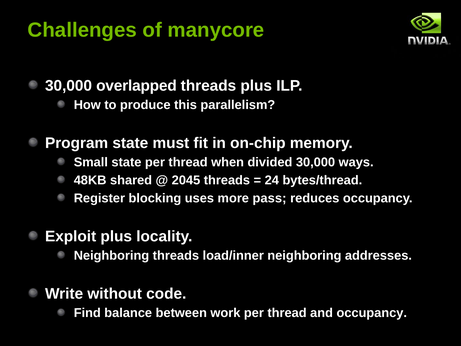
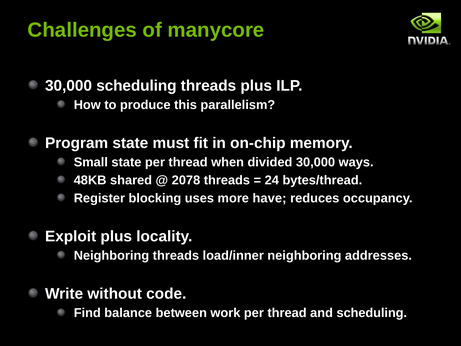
30,000 overlapped: overlapped -> scheduling
2045: 2045 -> 2078
pass: pass -> have
and occupancy: occupancy -> scheduling
